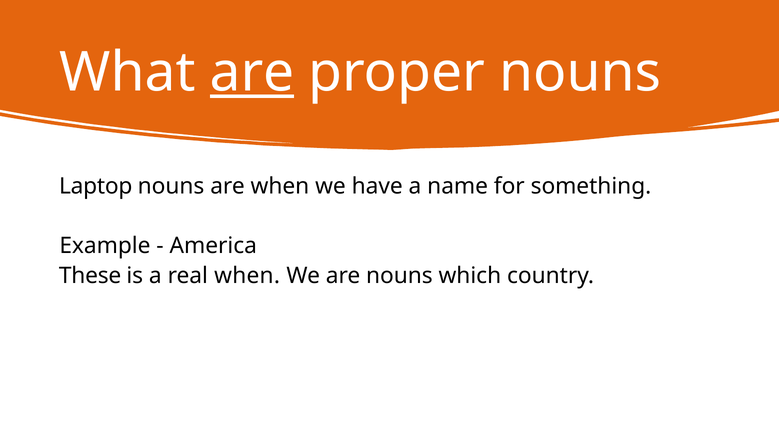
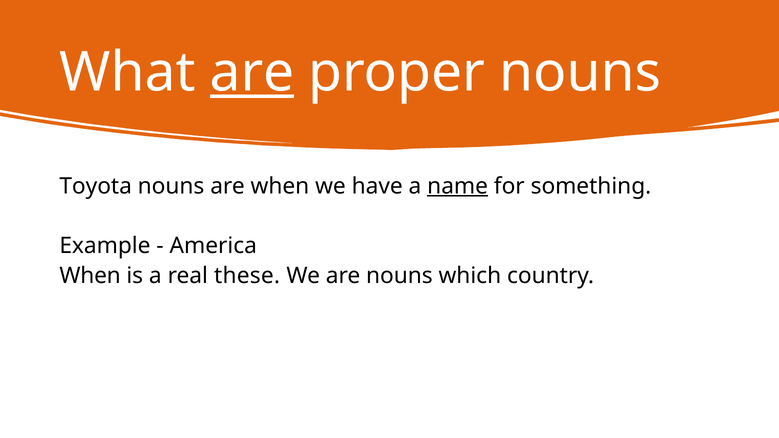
Laptop: Laptop -> Toyota
name underline: none -> present
These at (90, 276): These -> When
real when: when -> these
